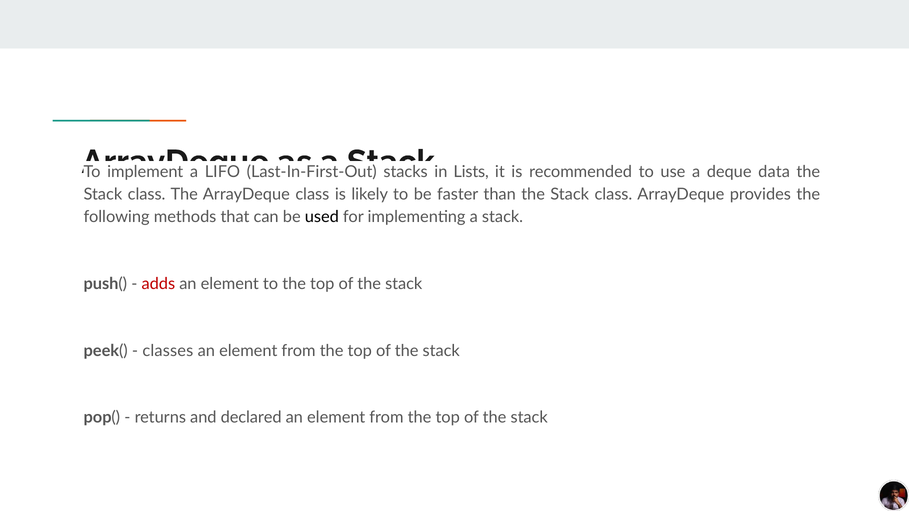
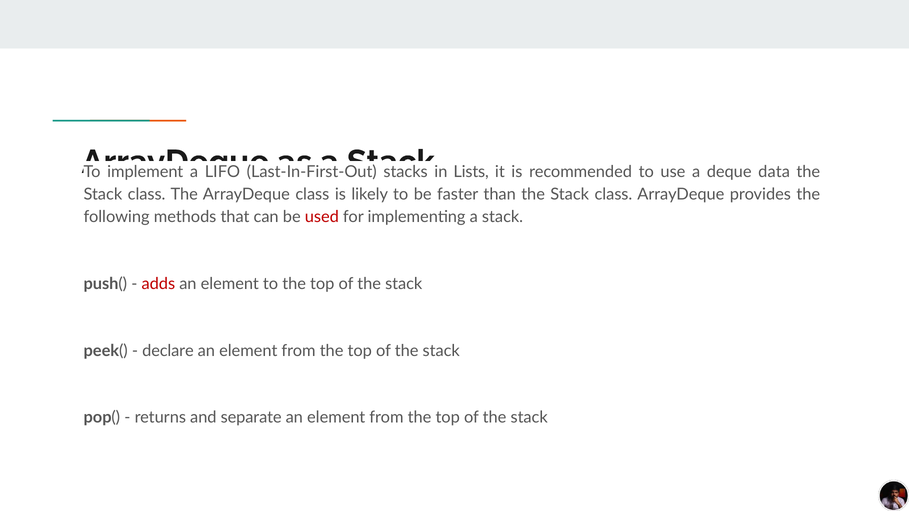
used colour: black -> red
classes: classes -> declare
declared: declared -> separate
